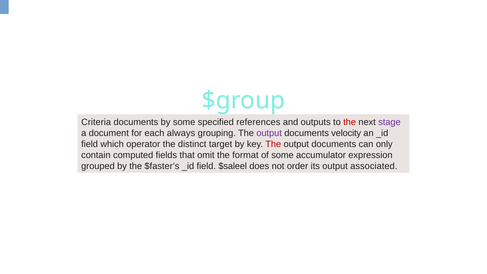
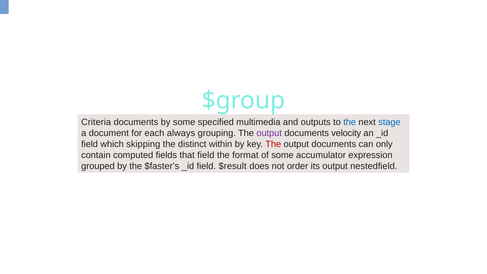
references: references -> multimedia
the at (350, 122) colour: red -> blue
stage colour: purple -> blue
operator: operator -> skipping
target: target -> within
that omit: omit -> field
$saleel: $saleel -> $result
associated: associated -> nestedfield
